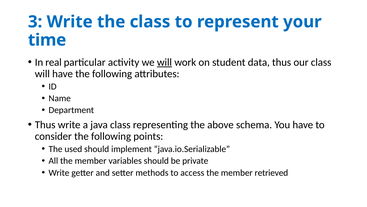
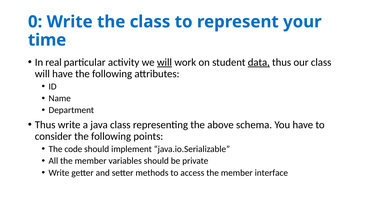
3: 3 -> 0
data underline: none -> present
used: used -> code
retrieved: retrieved -> interface
